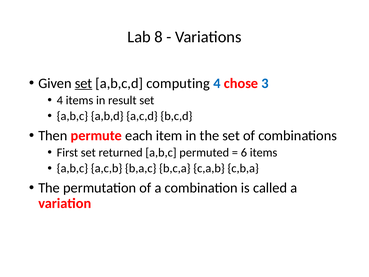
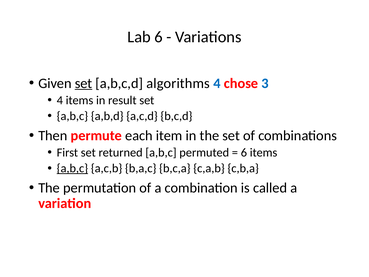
Lab 8: 8 -> 6
computing: computing -> algorithms
a,b,c at (72, 168) underline: none -> present
